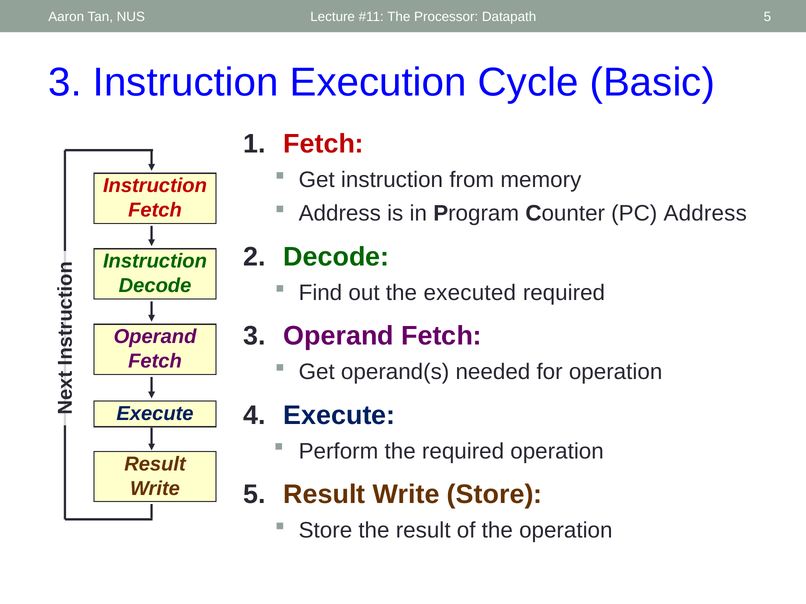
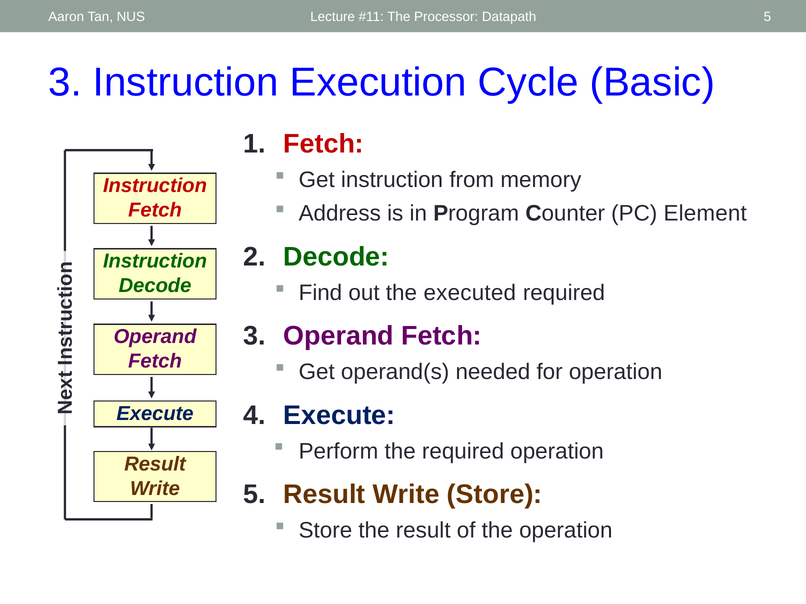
PC Address: Address -> Element
